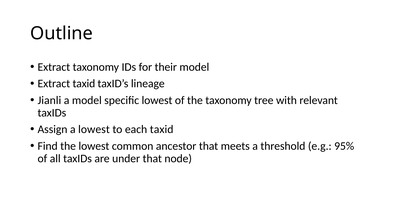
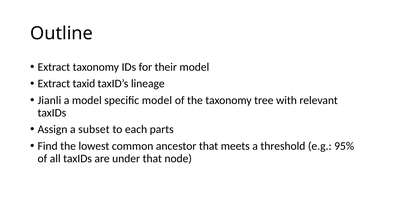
specific lowest: lowest -> model
a lowest: lowest -> subset
each taxid: taxid -> parts
